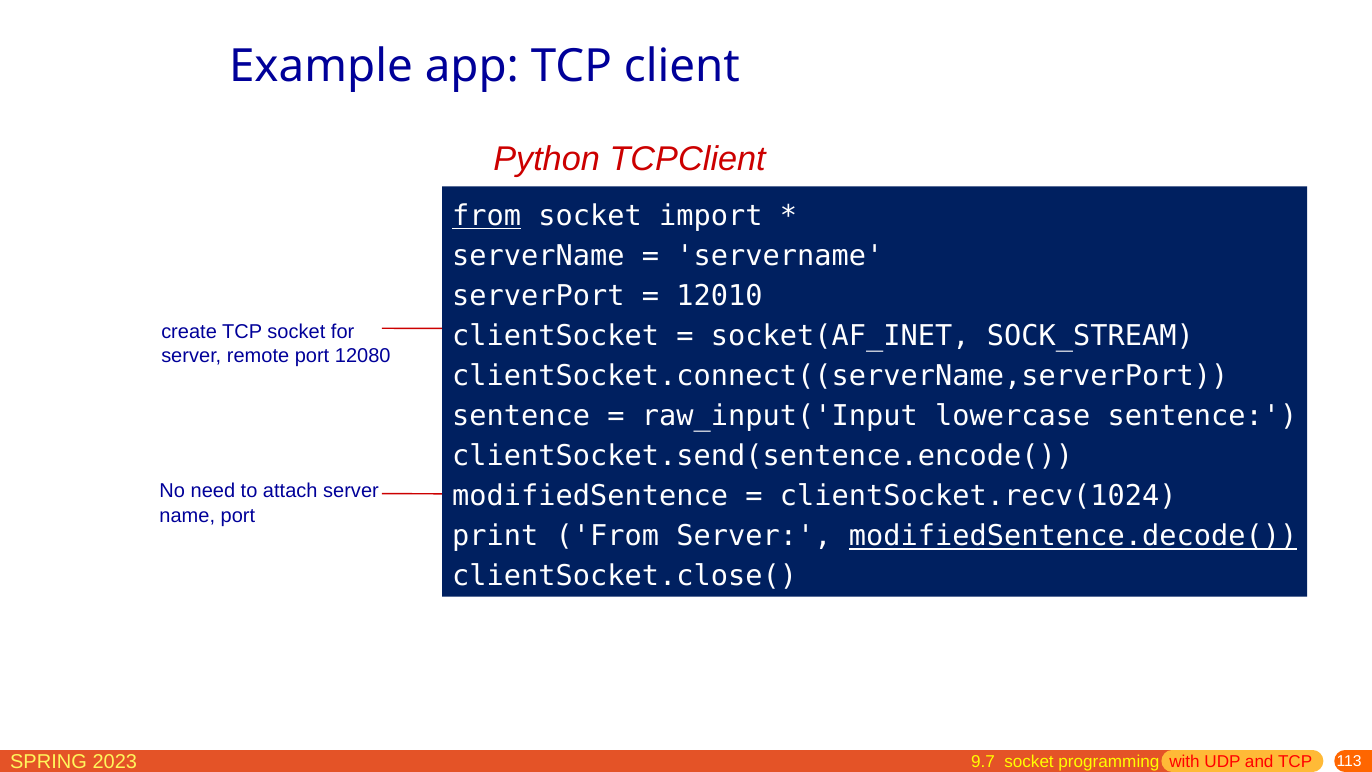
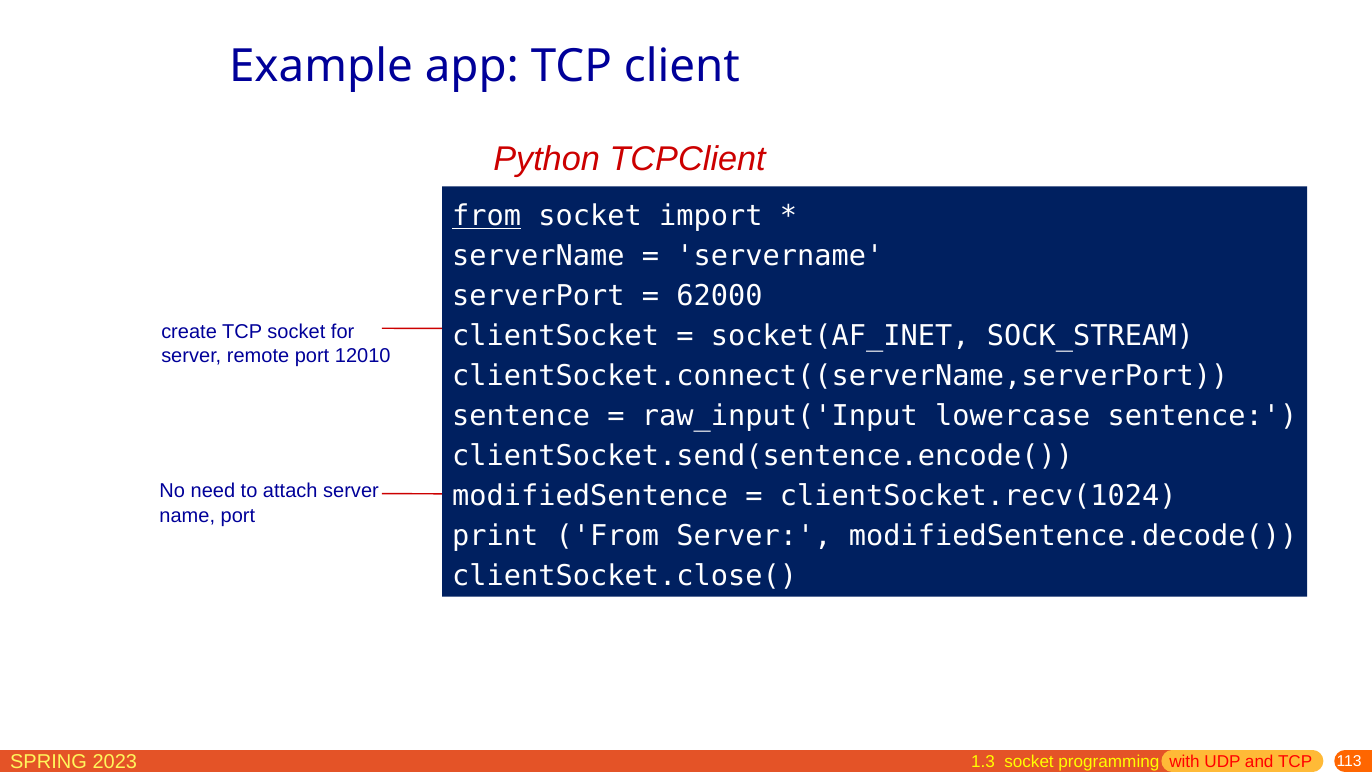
12010: 12010 -> 62000
12080: 12080 -> 12010
modifiedSentence.decode( underline: present -> none
9.7: 9.7 -> 1.3
